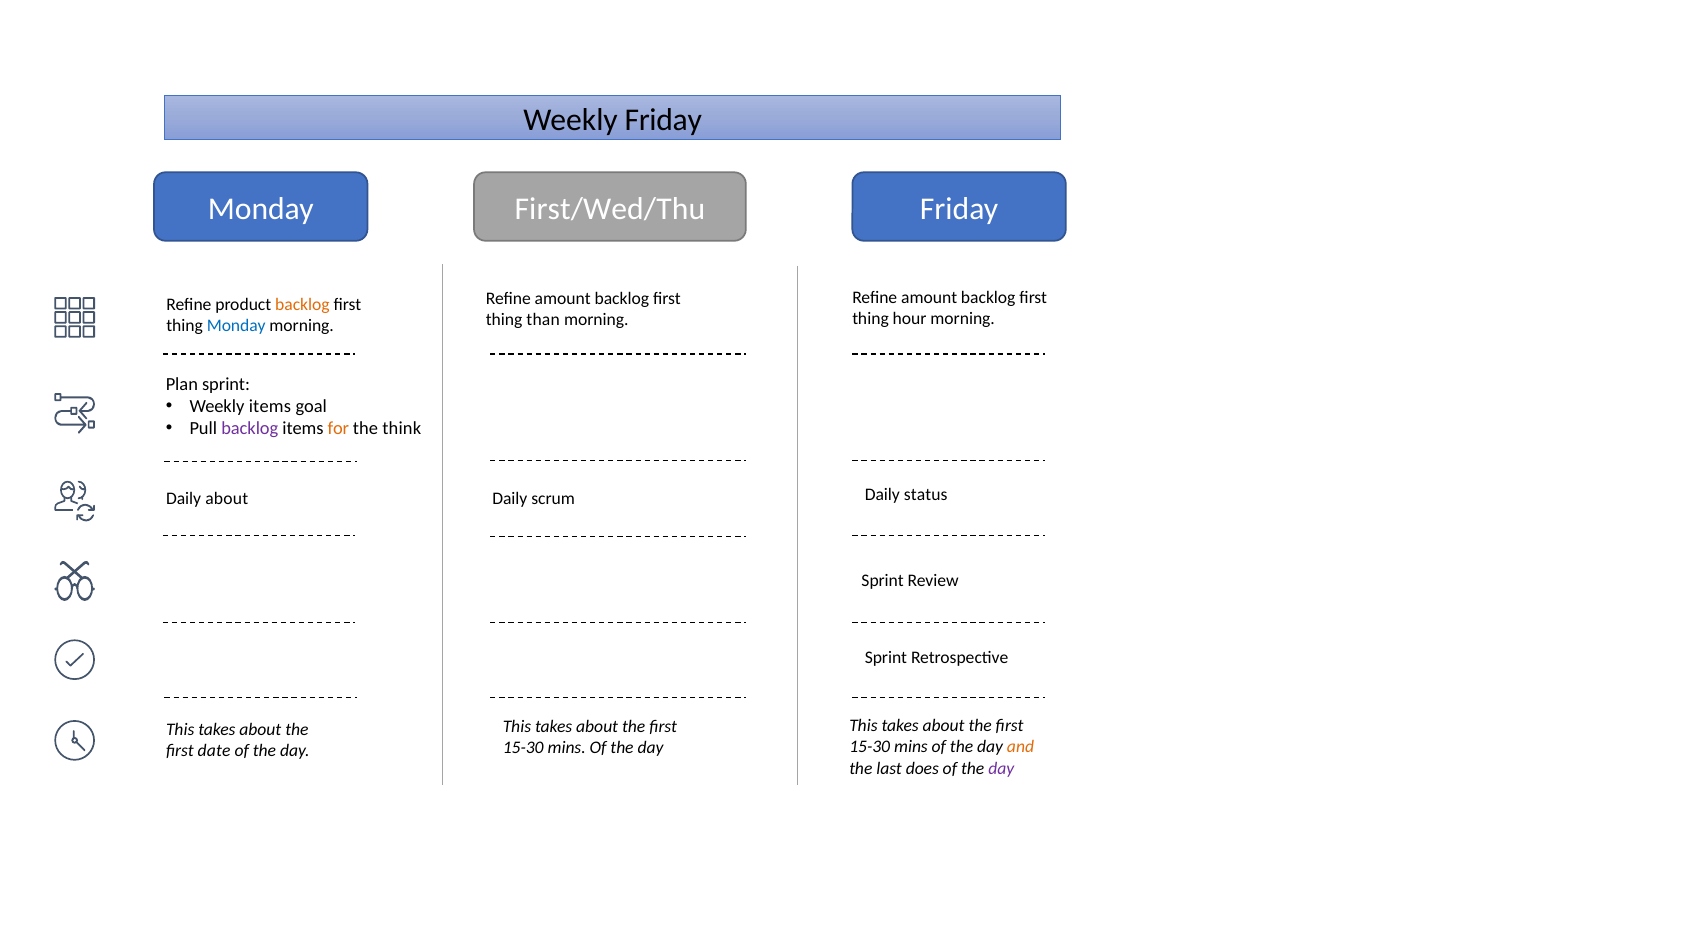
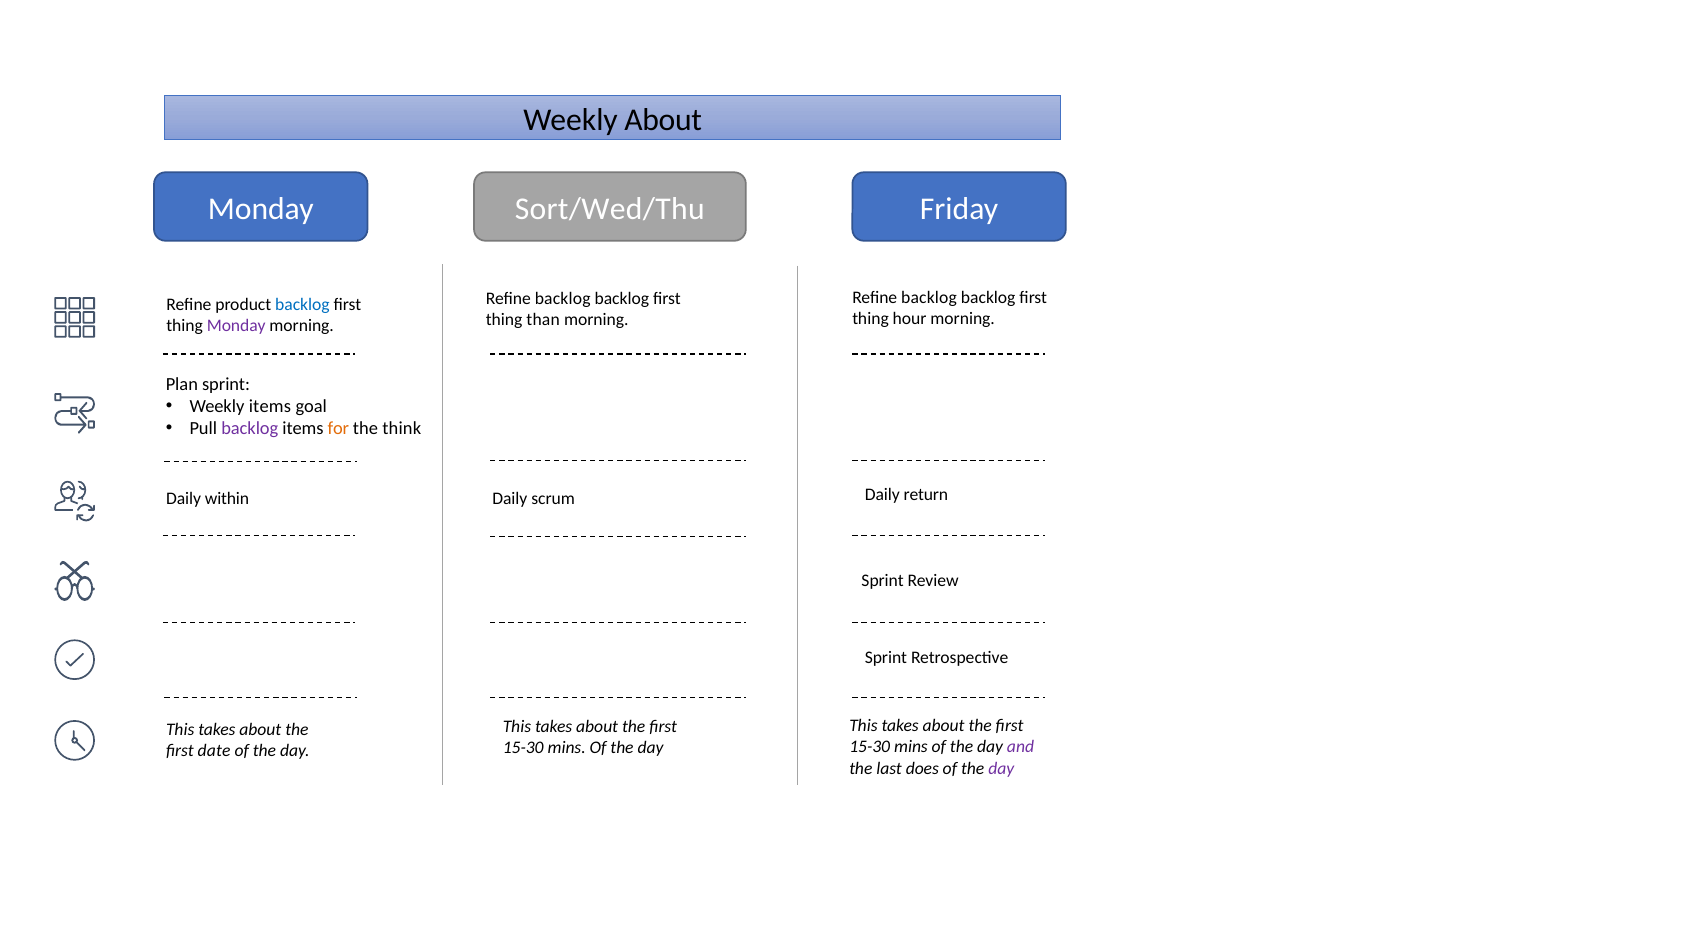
Weekly Friday: Friday -> About
First/Wed/Thu: First/Wed/Thu -> Sort/Wed/Thu
amount at (929, 298): amount -> backlog
amount at (563, 298): amount -> backlog
backlog at (302, 305) colour: orange -> blue
Monday at (236, 326) colour: blue -> purple
status: status -> return
Daily about: about -> within
and colour: orange -> purple
